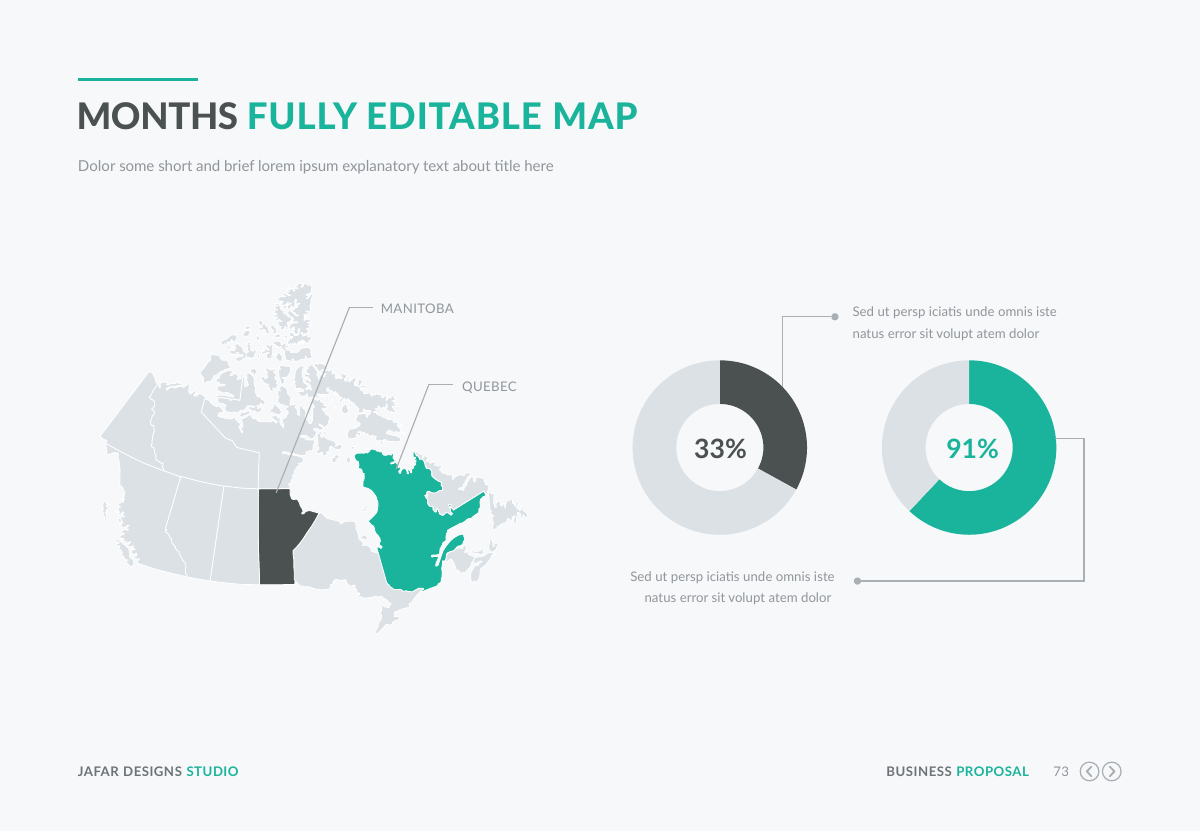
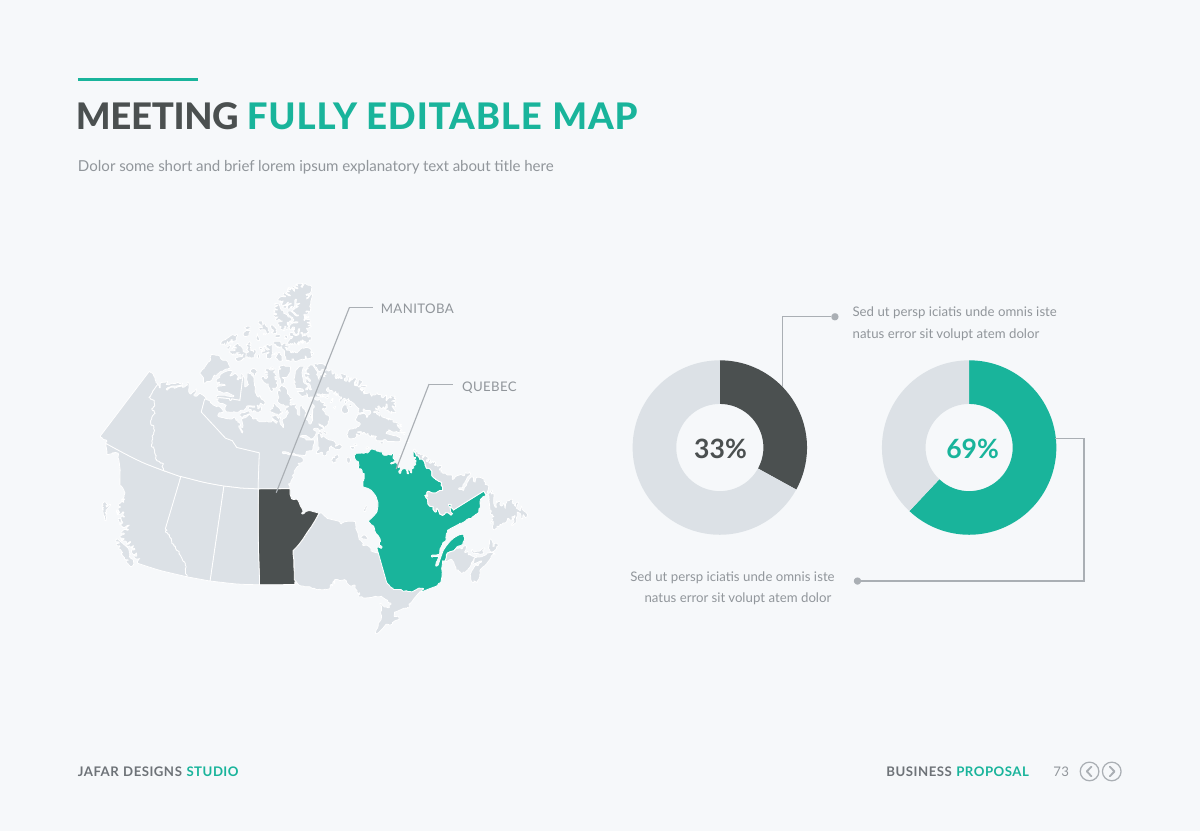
MONTHS: MONTHS -> MEETING
91%: 91% -> 69%
